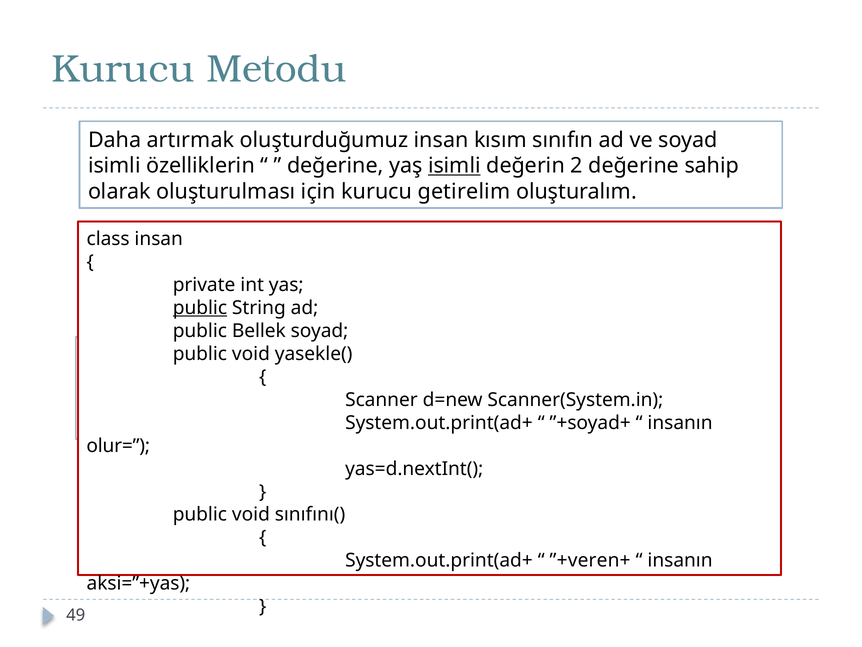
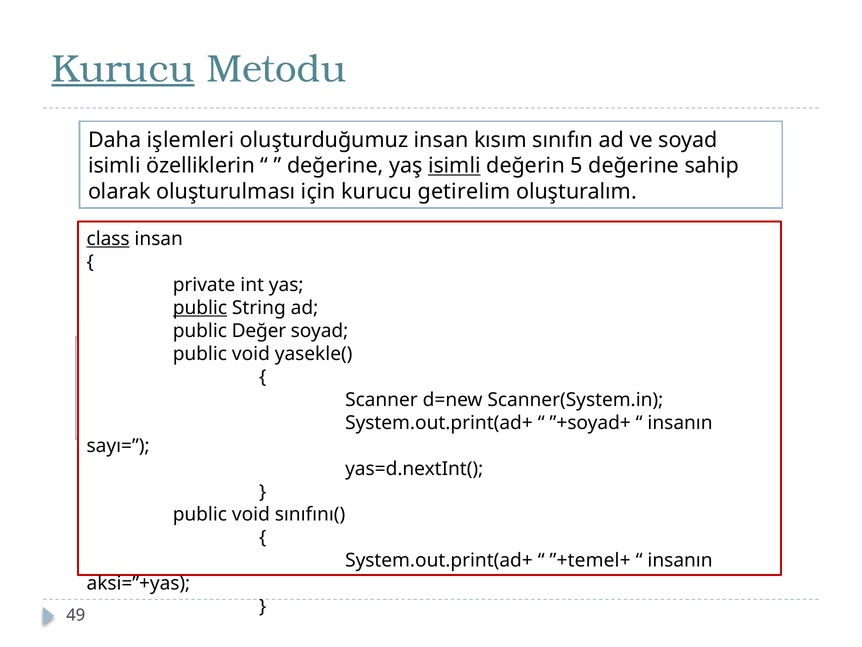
Kurucu at (123, 69) underline: none -> present
artırmak: artırmak -> işlemleri
2: 2 -> 5
class underline: none -> present
Bellek: Bellek -> Değer
olur=: olur= -> sayı=
”+veren+: ”+veren+ -> ”+temel+
